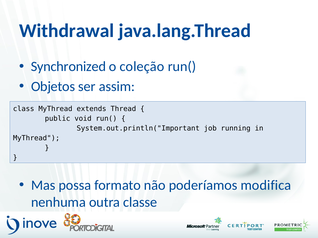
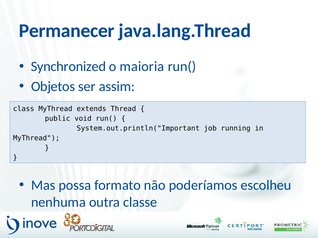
Withdrawal: Withdrawal -> Permanecer
coleção: coleção -> maioria
modifica: modifica -> escolheu
